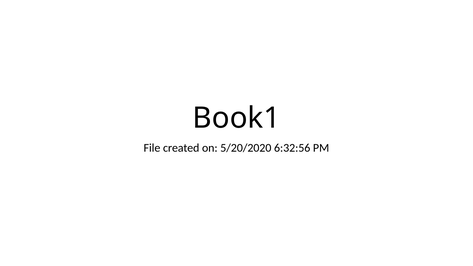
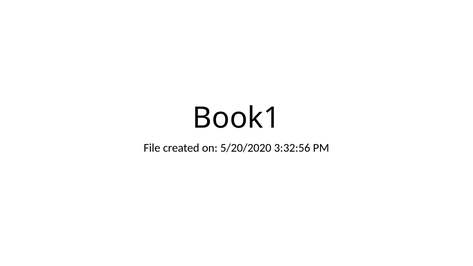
6:32:56: 6:32:56 -> 3:32:56
